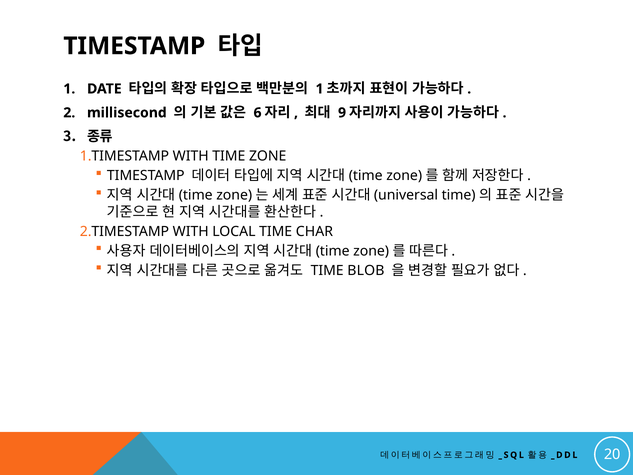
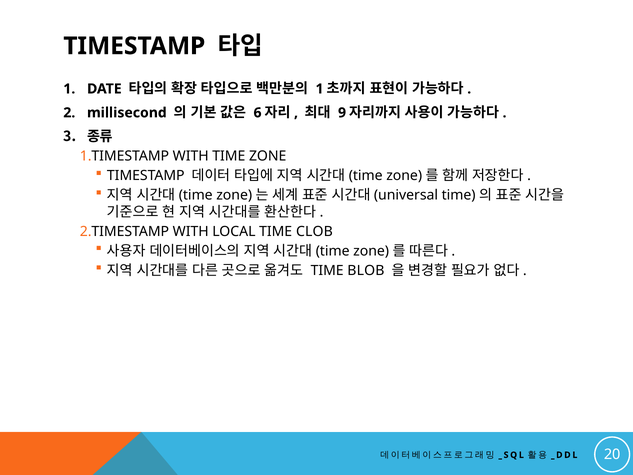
CHAR: CHAR -> CLOB
